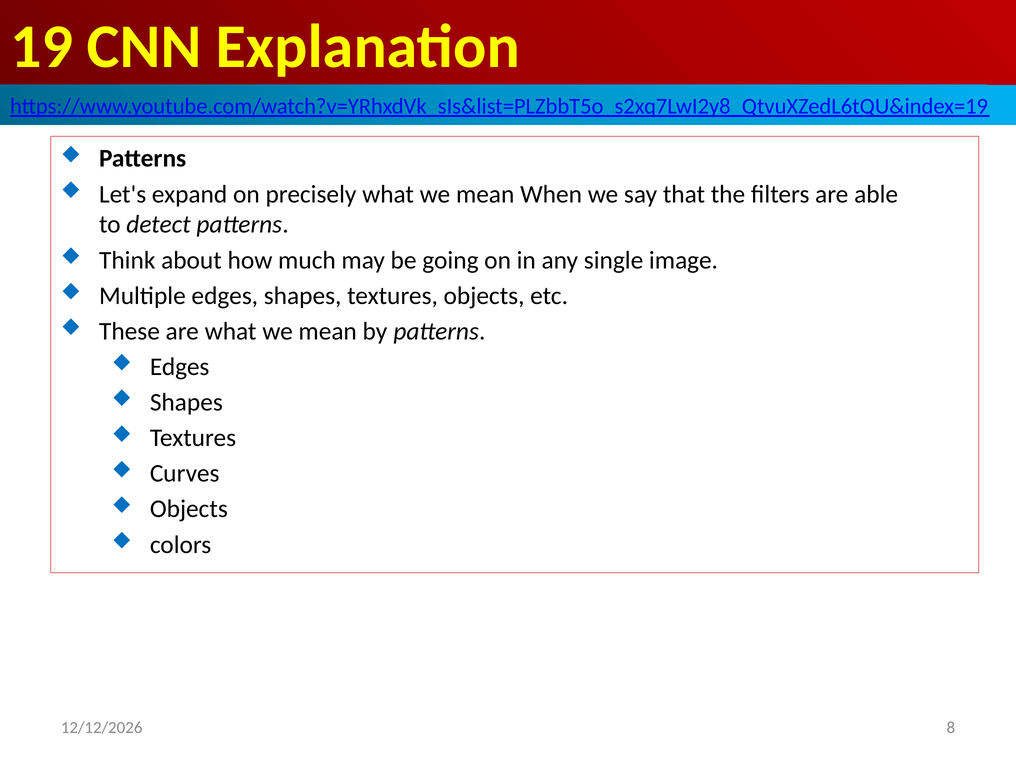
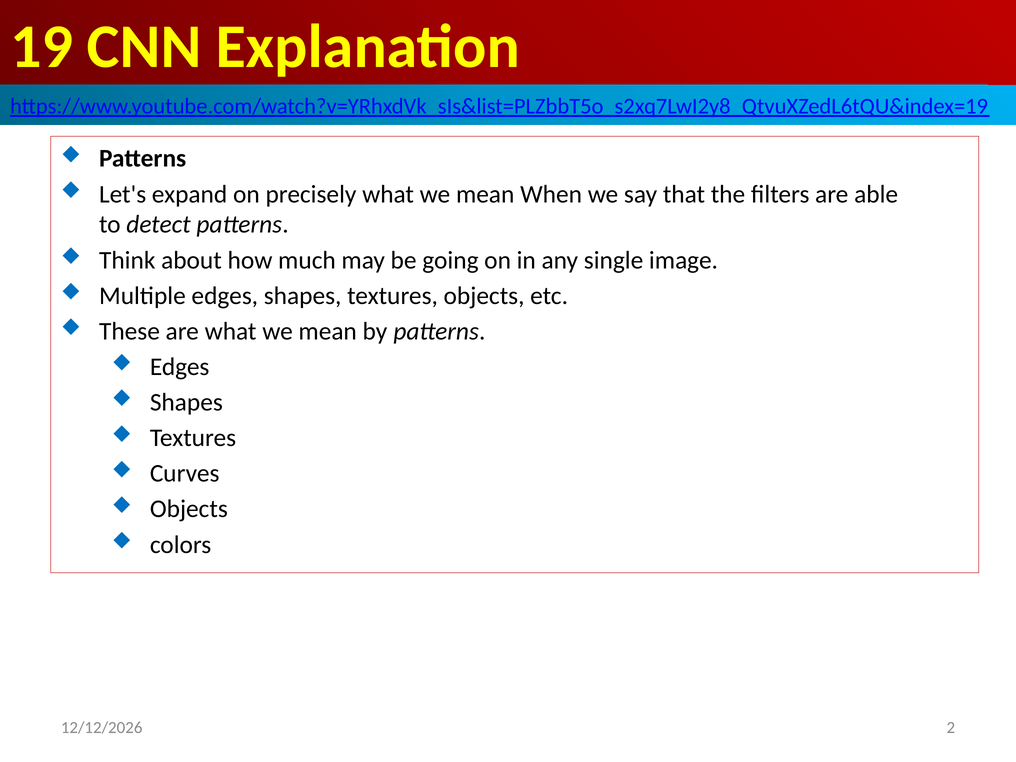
8: 8 -> 2
